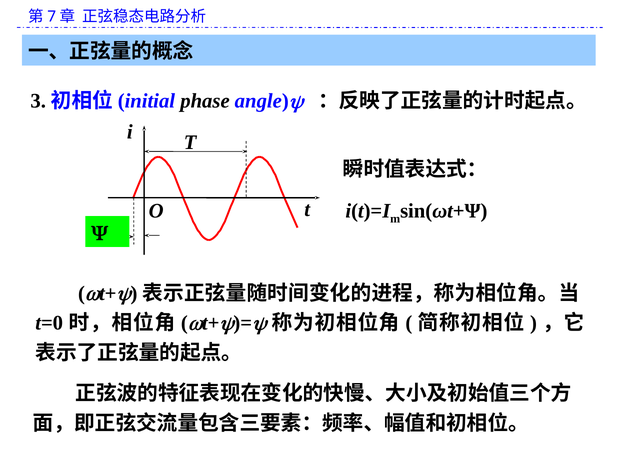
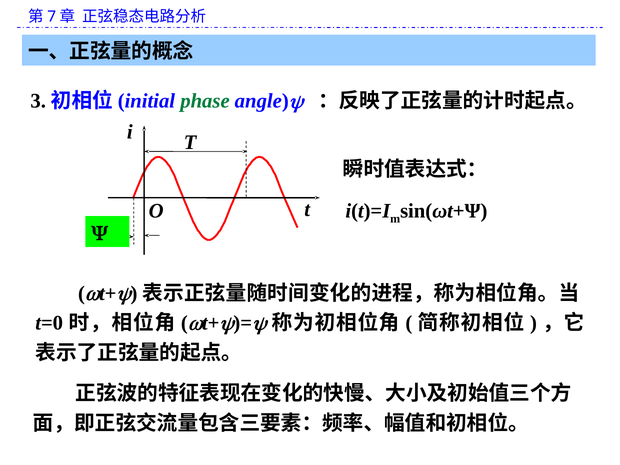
phase colour: black -> green
